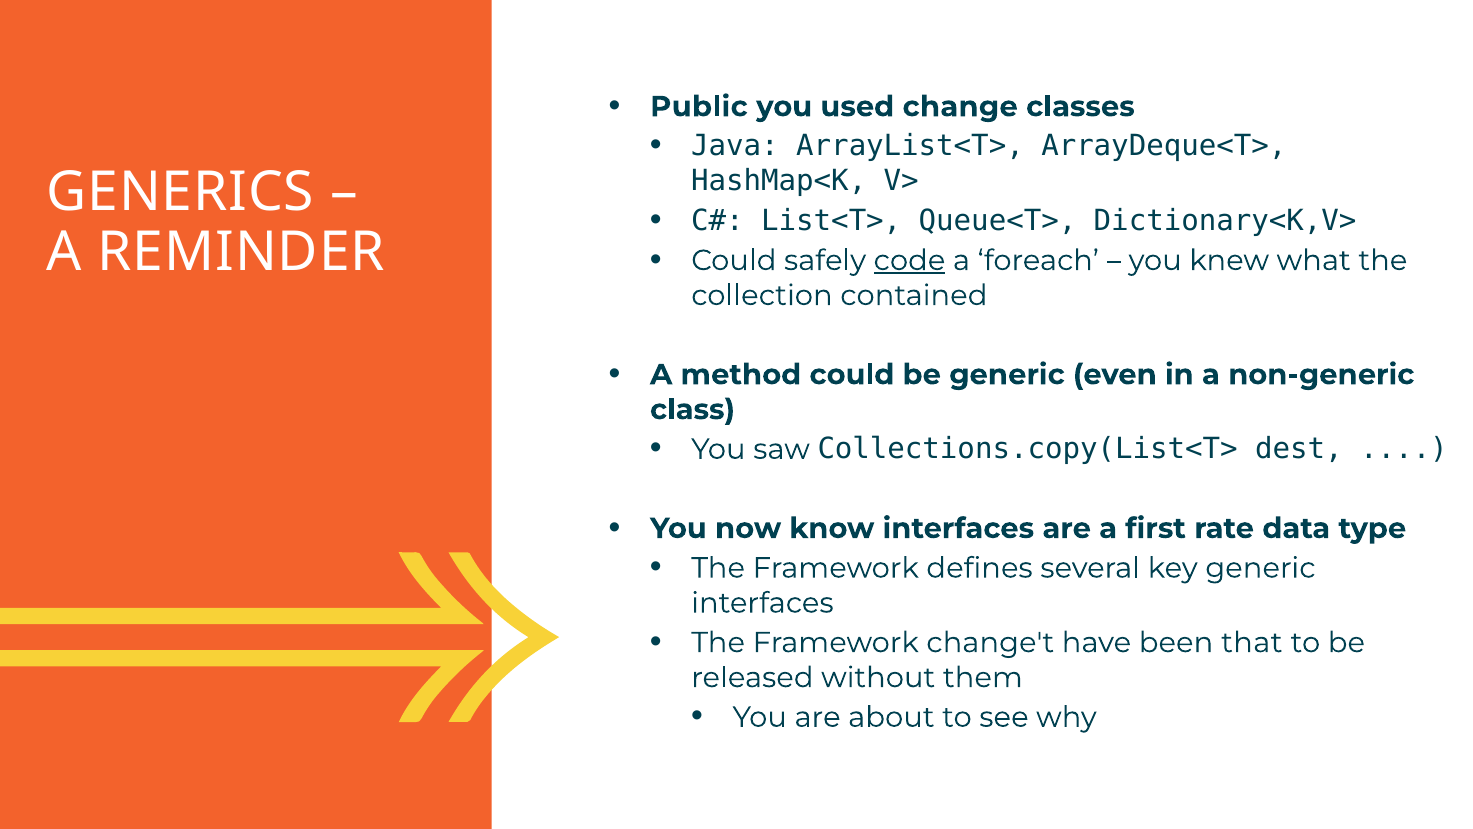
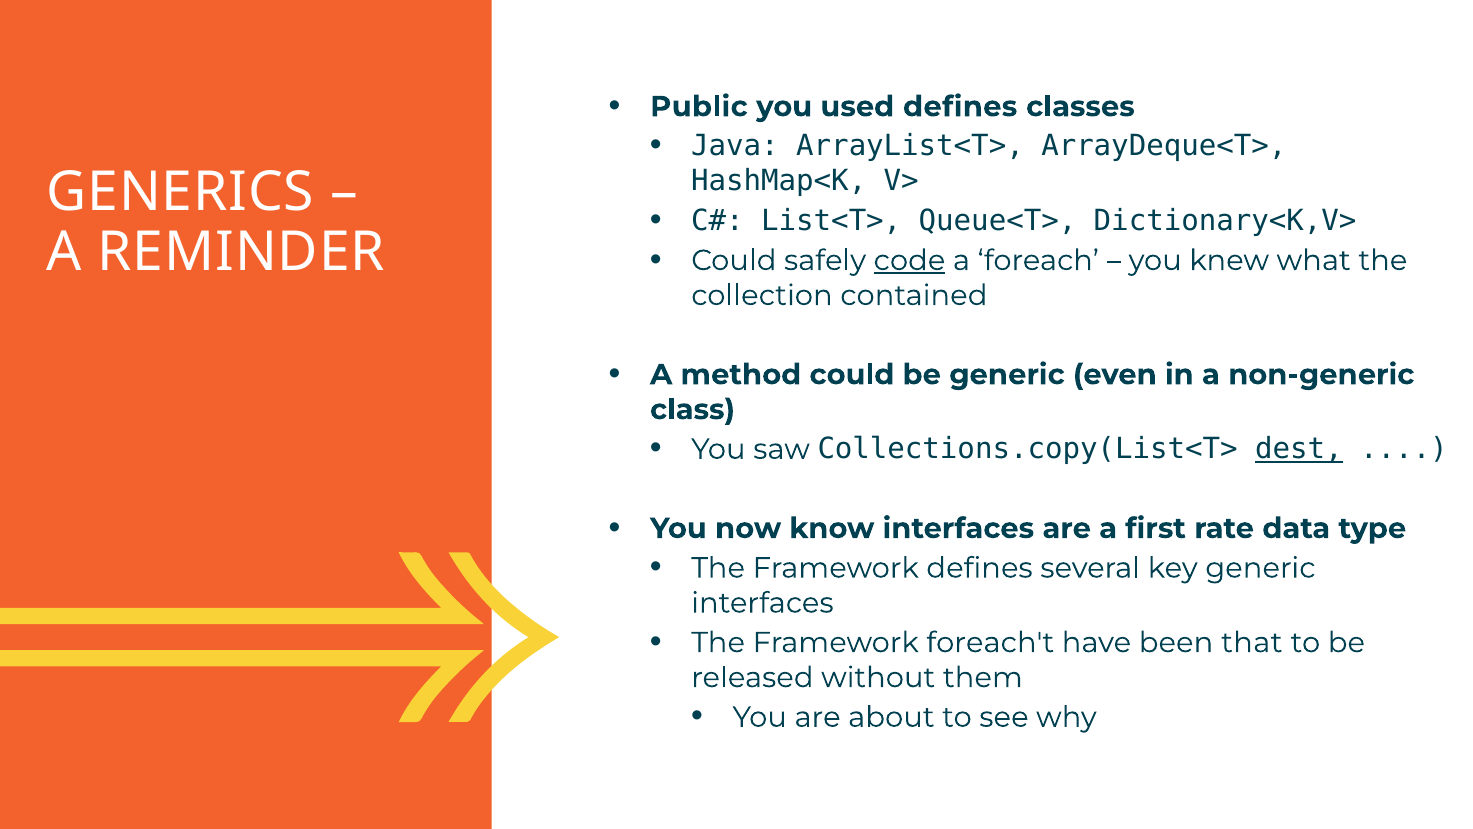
used change: change -> defines
dest underline: none -> present
change't: change't -> foreach't
